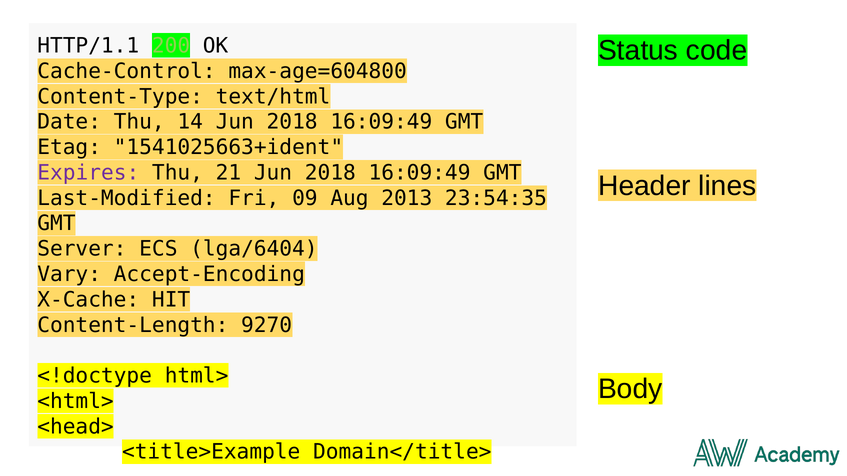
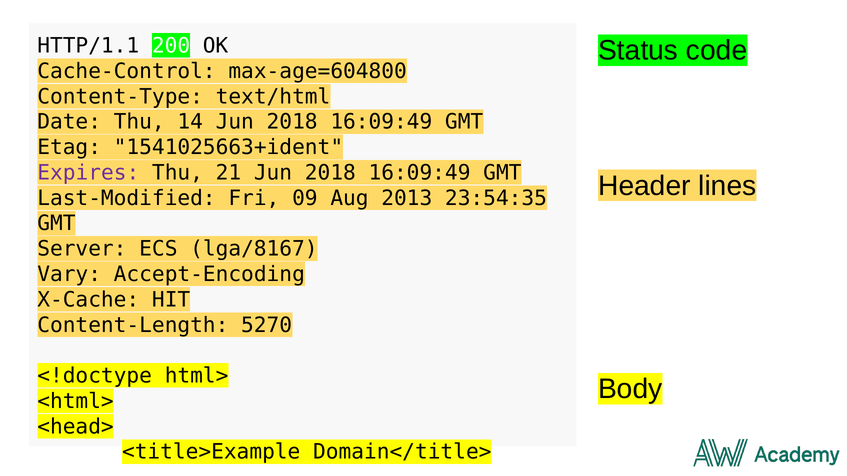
200 colour: light green -> white
lga/6404: lga/6404 -> lga/8167
9270: 9270 -> 5270
